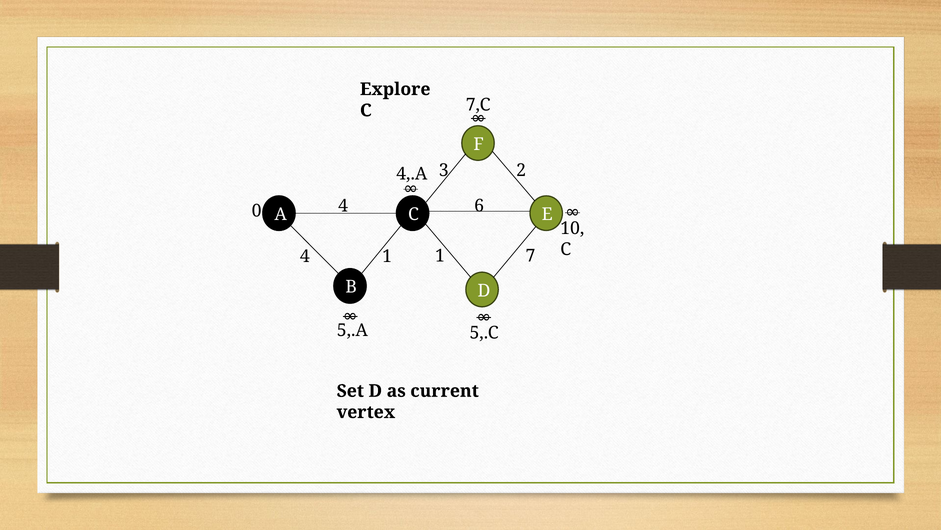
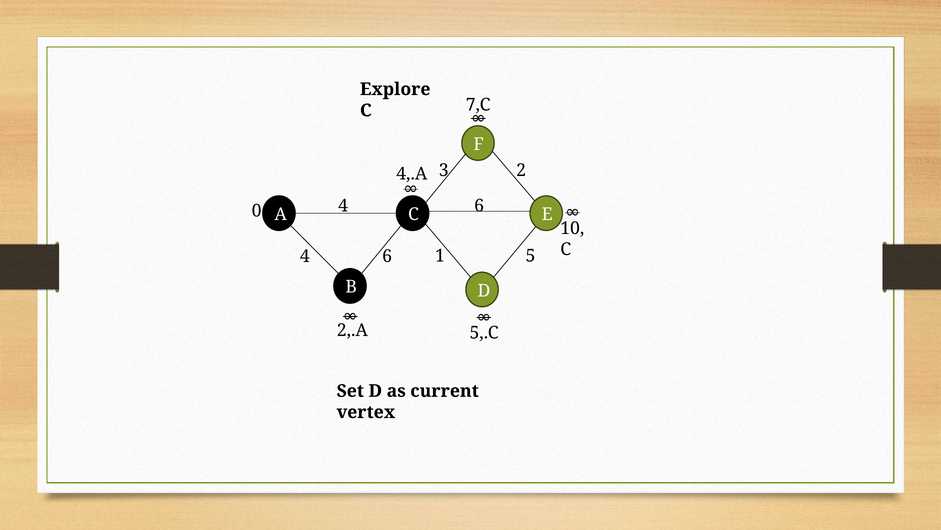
4 1: 1 -> 6
7: 7 -> 5
5,.A: 5,.A -> 2,.A
